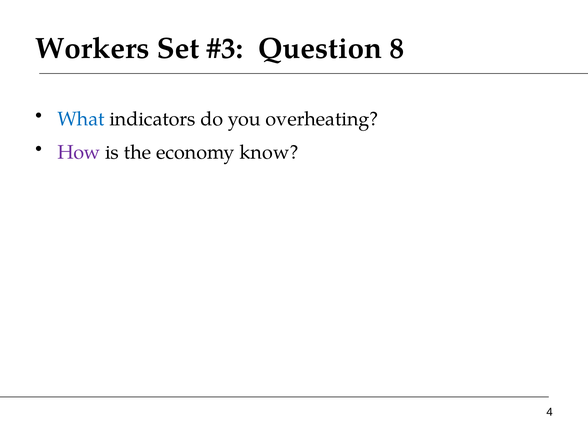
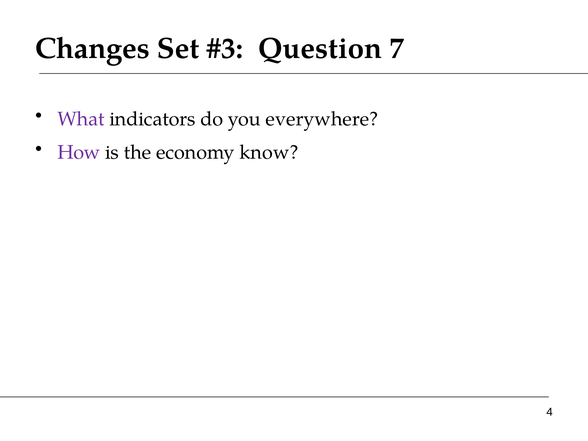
Workers: Workers -> Changes
8: 8 -> 7
What colour: blue -> purple
overheating: overheating -> everywhere
